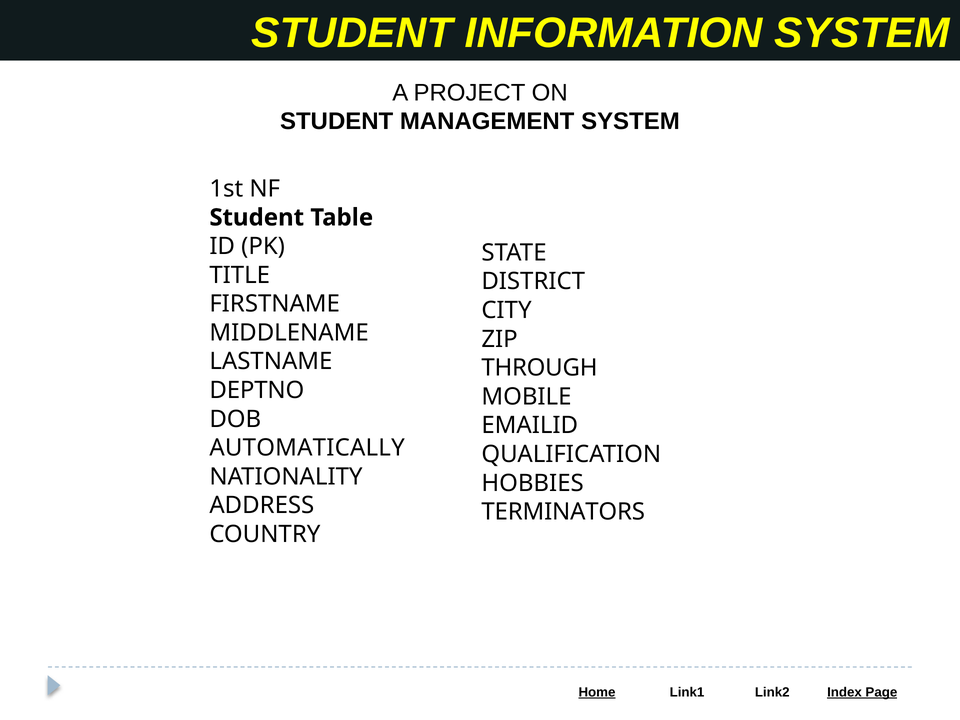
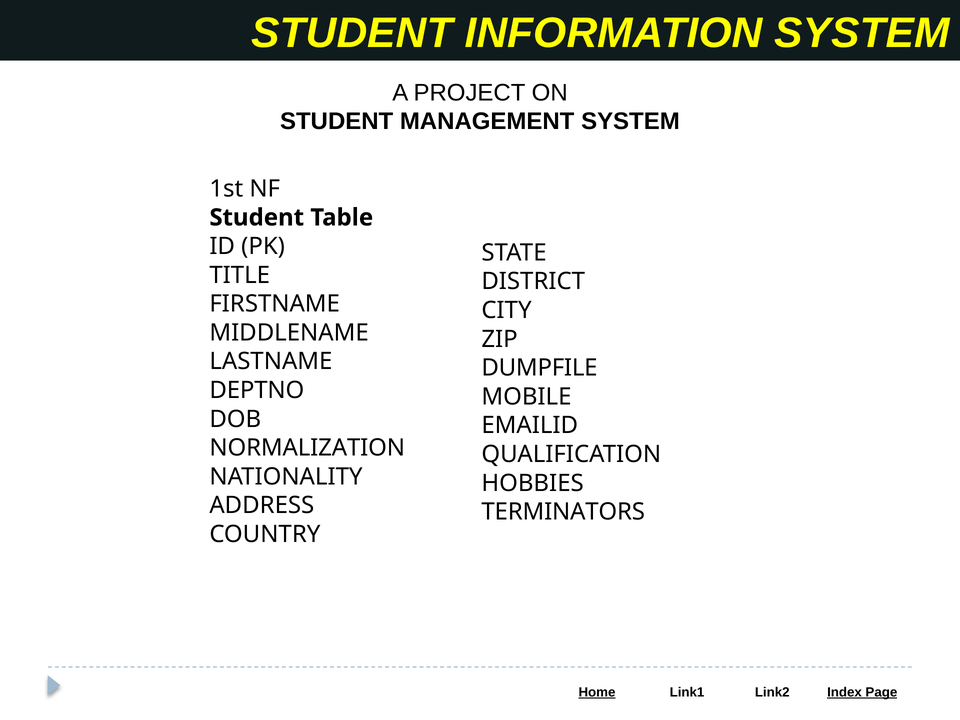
THROUGH: THROUGH -> DUMPFILE
AUTOMATICALLY: AUTOMATICALLY -> NORMALIZATION
